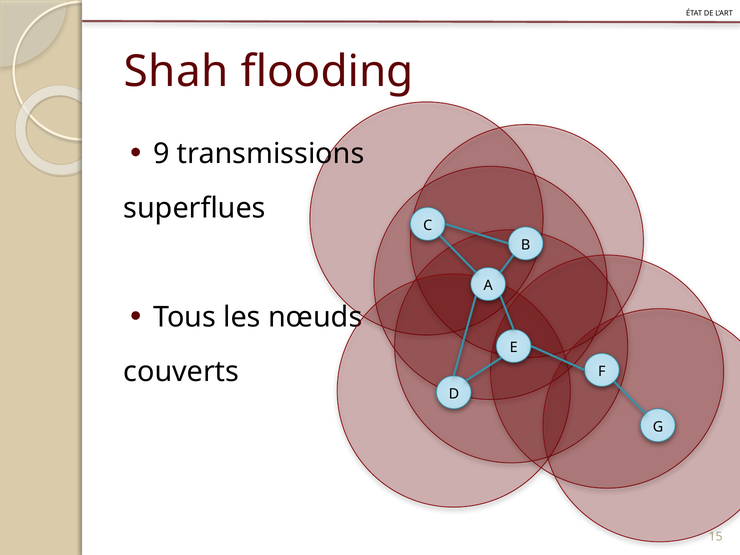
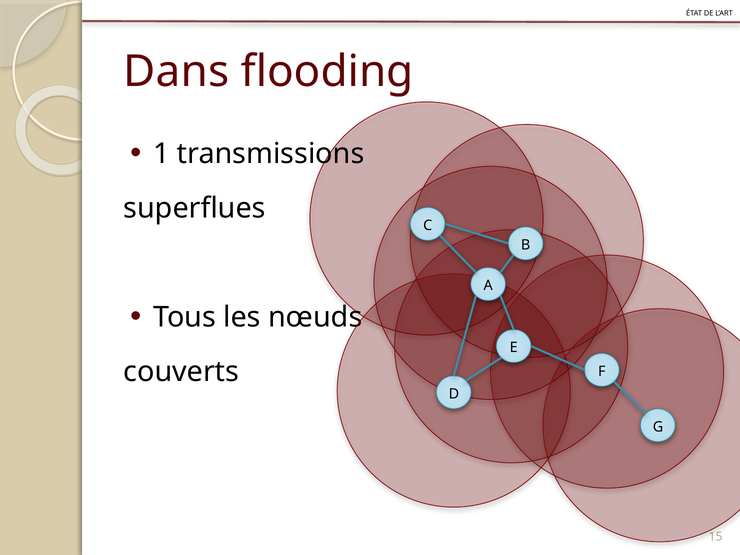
Shah: Shah -> Dans
9: 9 -> 1
